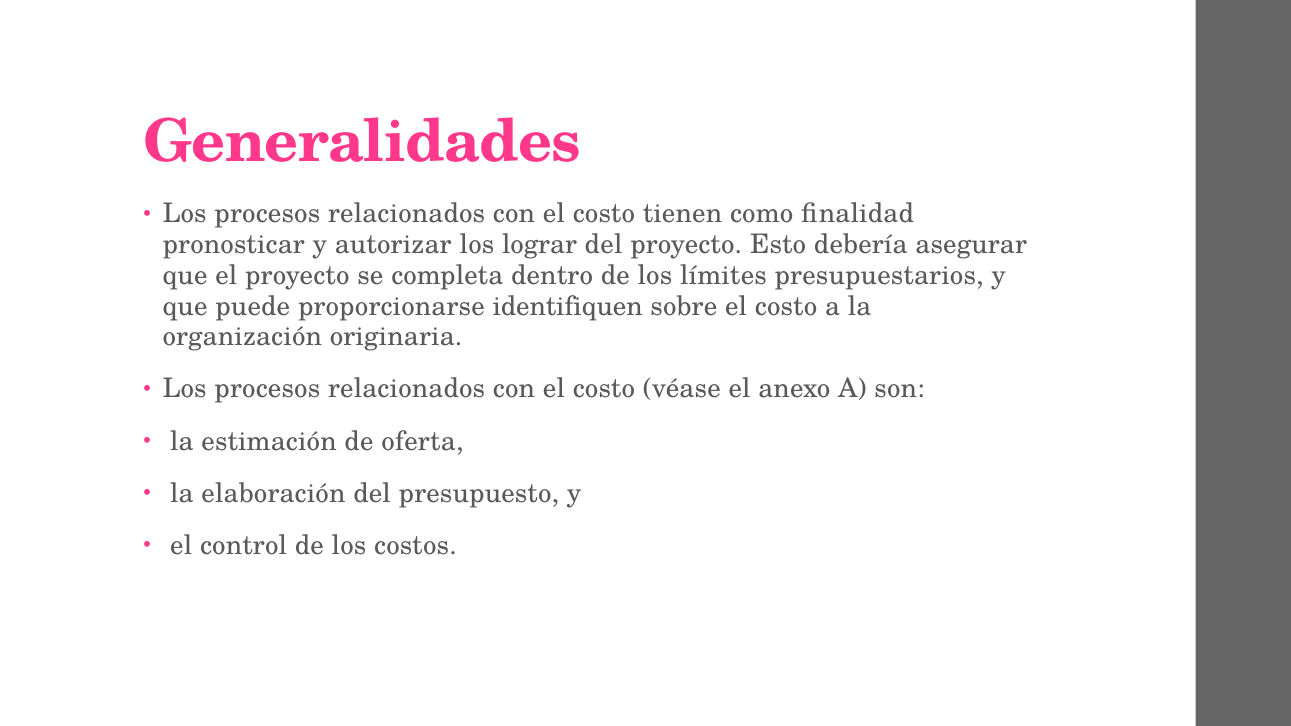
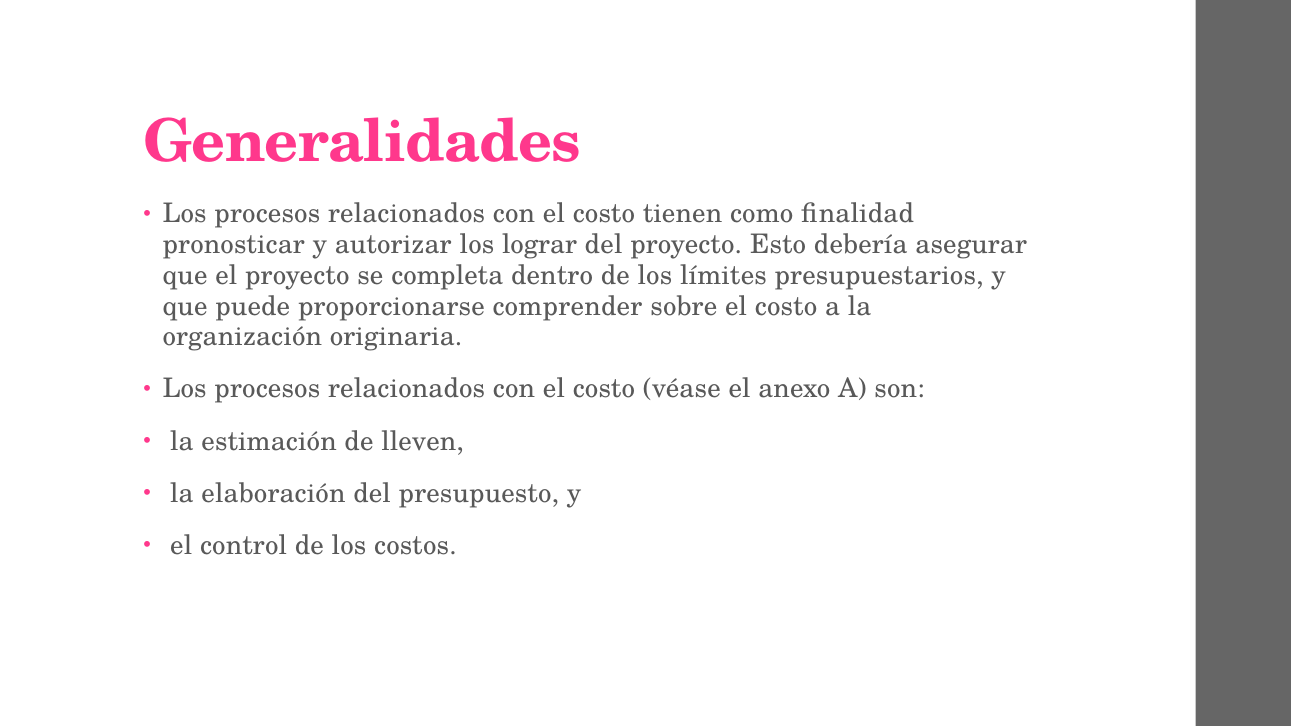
identifiquen: identifiquen -> comprender
oferta: oferta -> lleven
